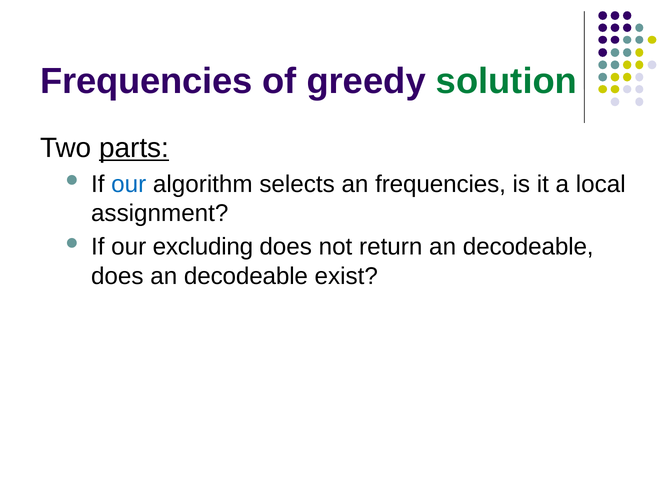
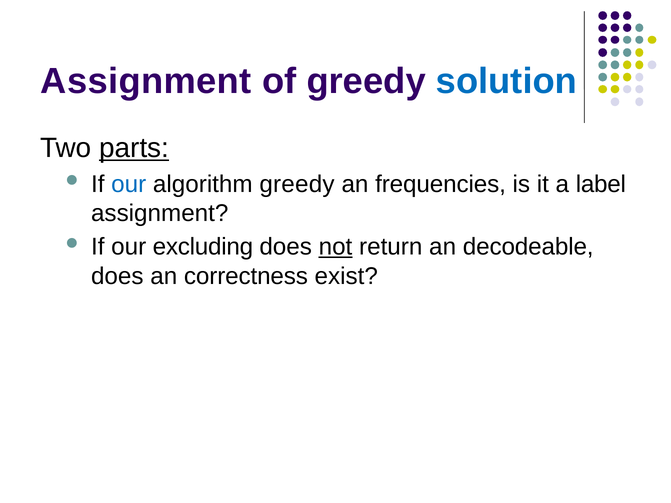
Frequencies at (146, 81): Frequencies -> Assignment
solution colour: green -> blue
algorithm selects: selects -> greedy
local: local -> label
not underline: none -> present
does an decodeable: decodeable -> correctness
